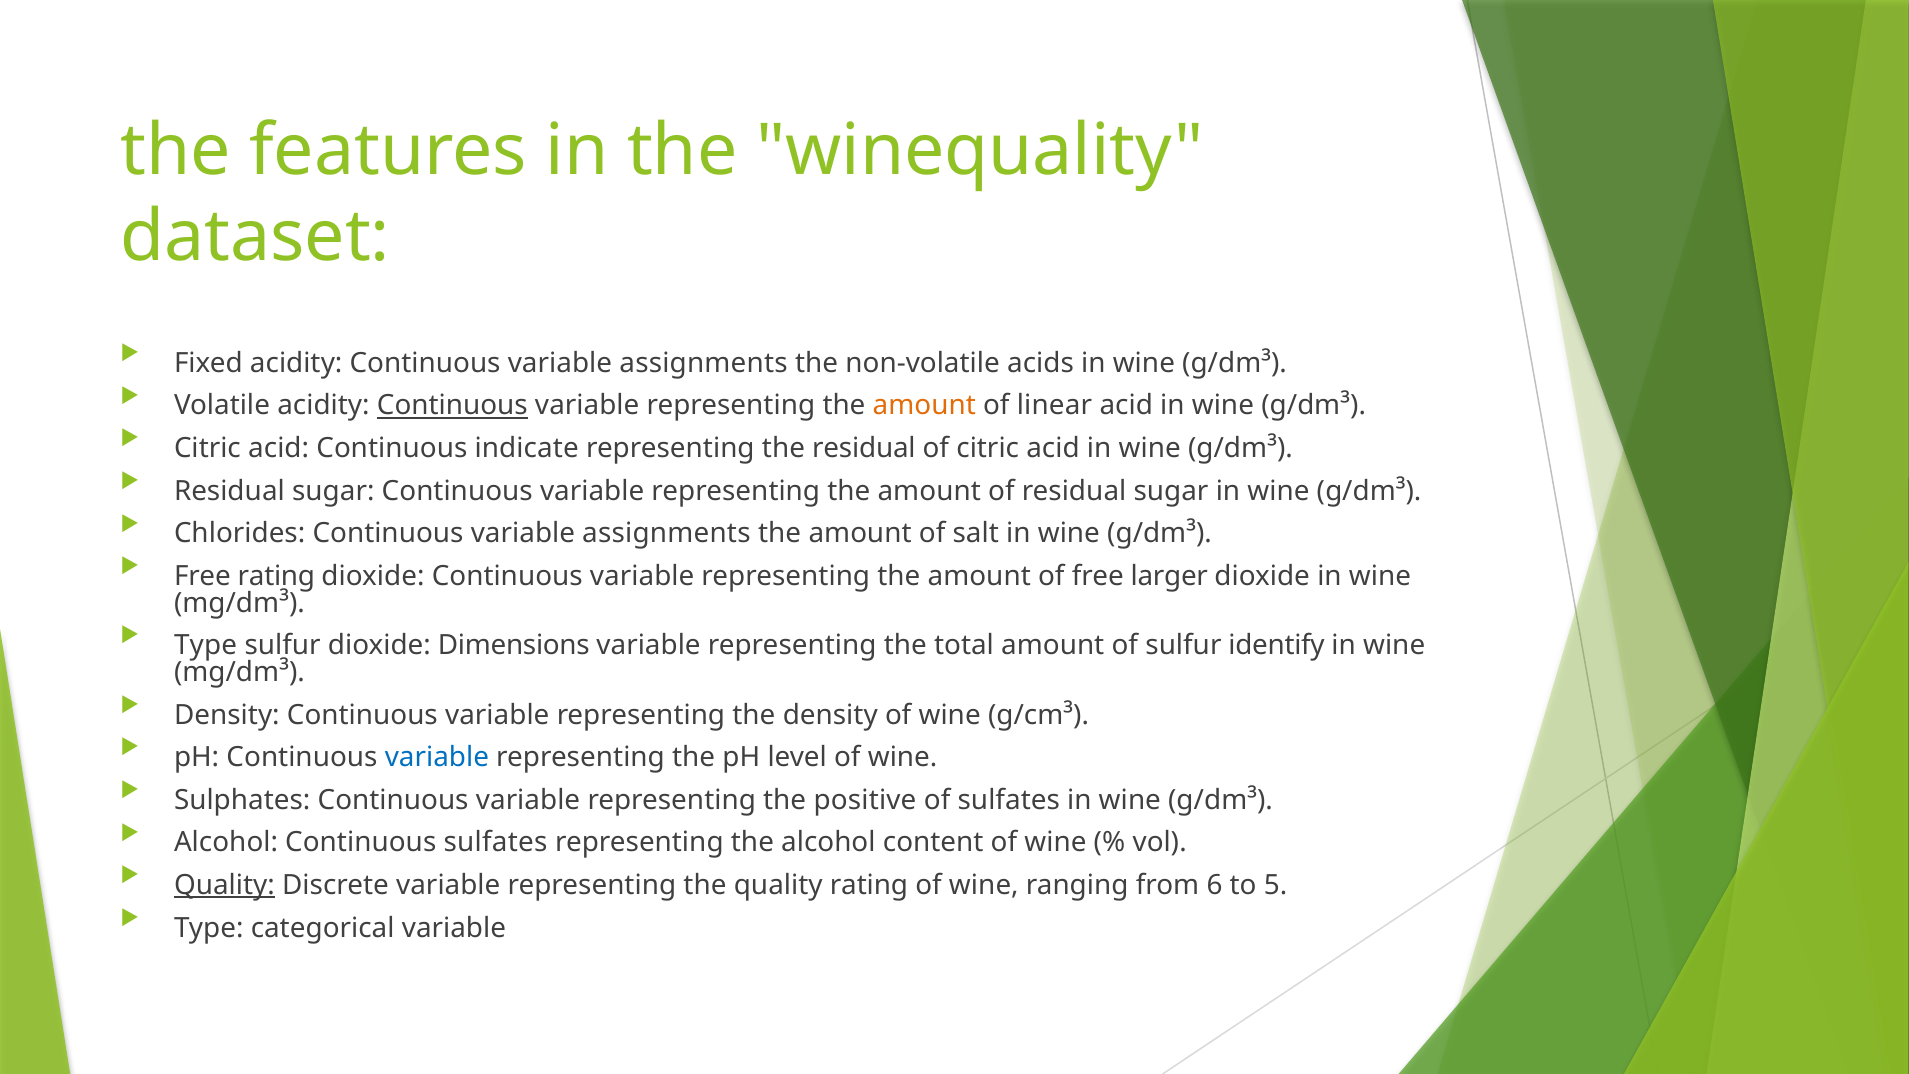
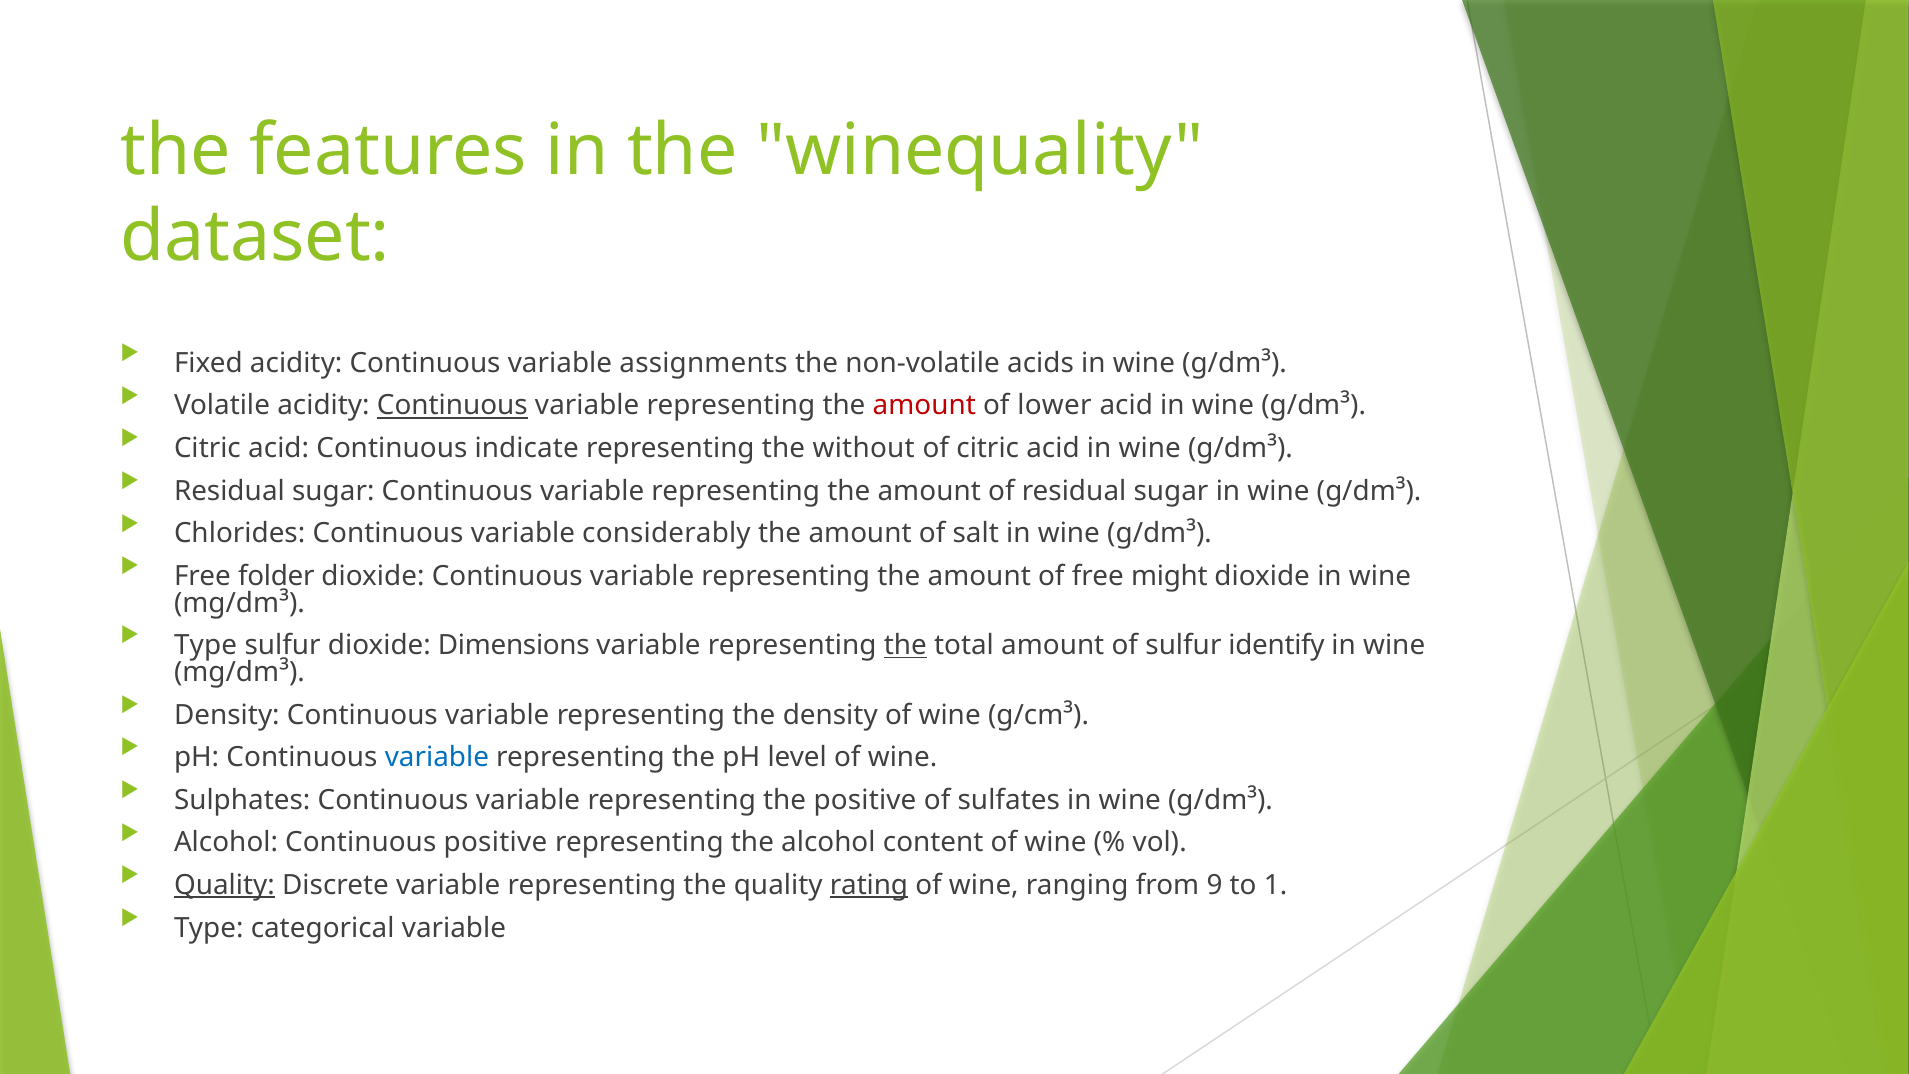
amount at (924, 406) colour: orange -> red
linear: linear -> lower
the residual: residual -> without
Chlorides Continuous variable assignments: assignments -> considerably
Free rating: rating -> folder
larger: larger -> might
the at (905, 645) underline: none -> present
Continuous sulfates: sulfates -> positive
rating at (869, 885) underline: none -> present
6: 6 -> 9
5: 5 -> 1
